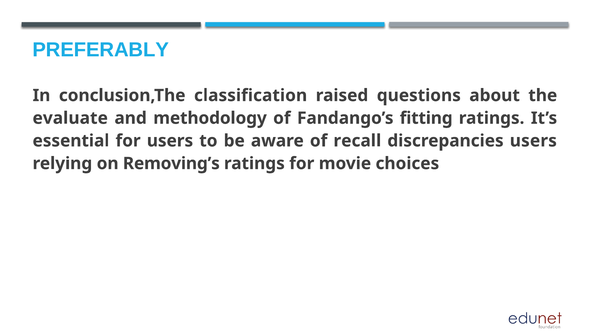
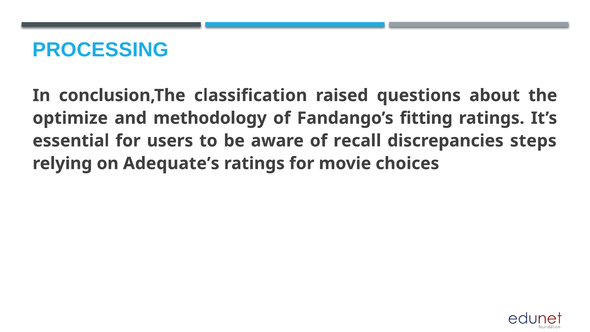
PREFERABLY: PREFERABLY -> PROCESSING
evaluate: evaluate -> optimize
discrepancies users: users -> steps
Removing’s: Removing’s -> Adequate’s
